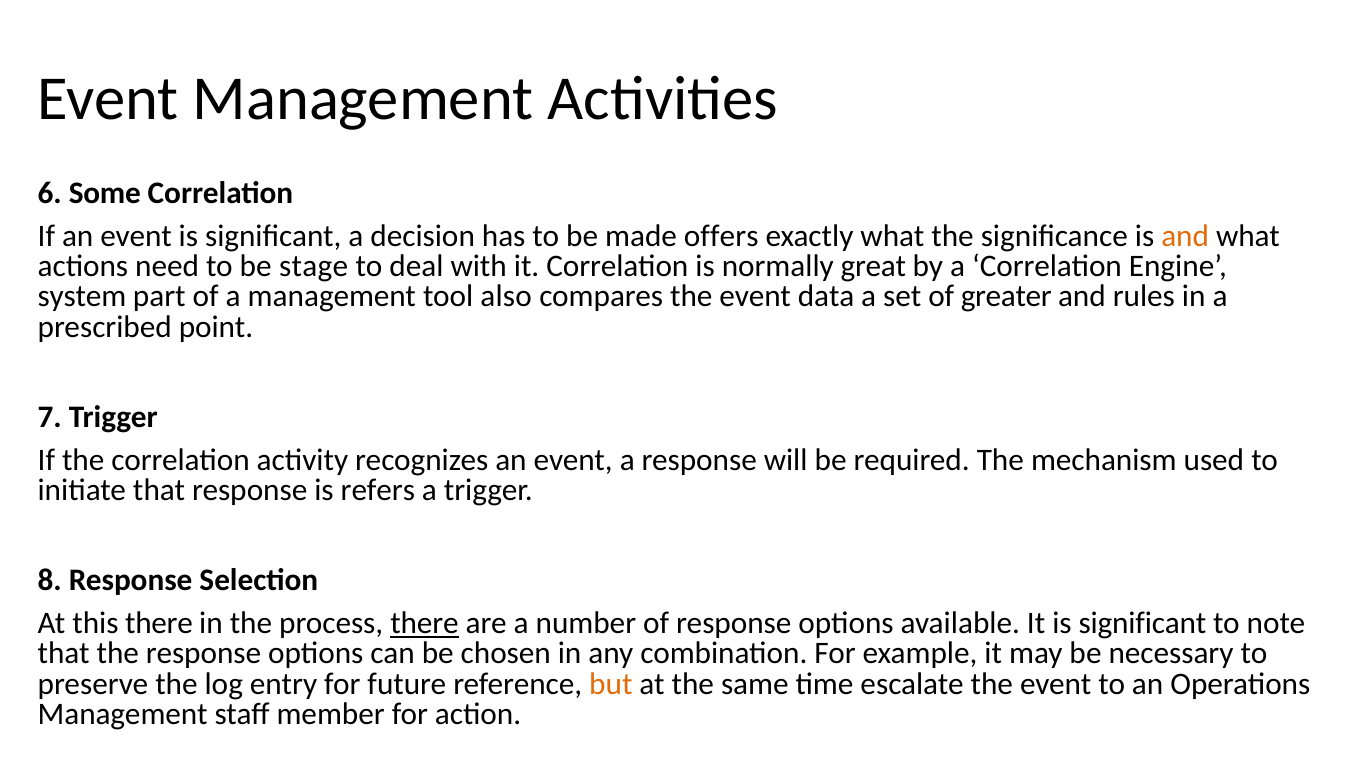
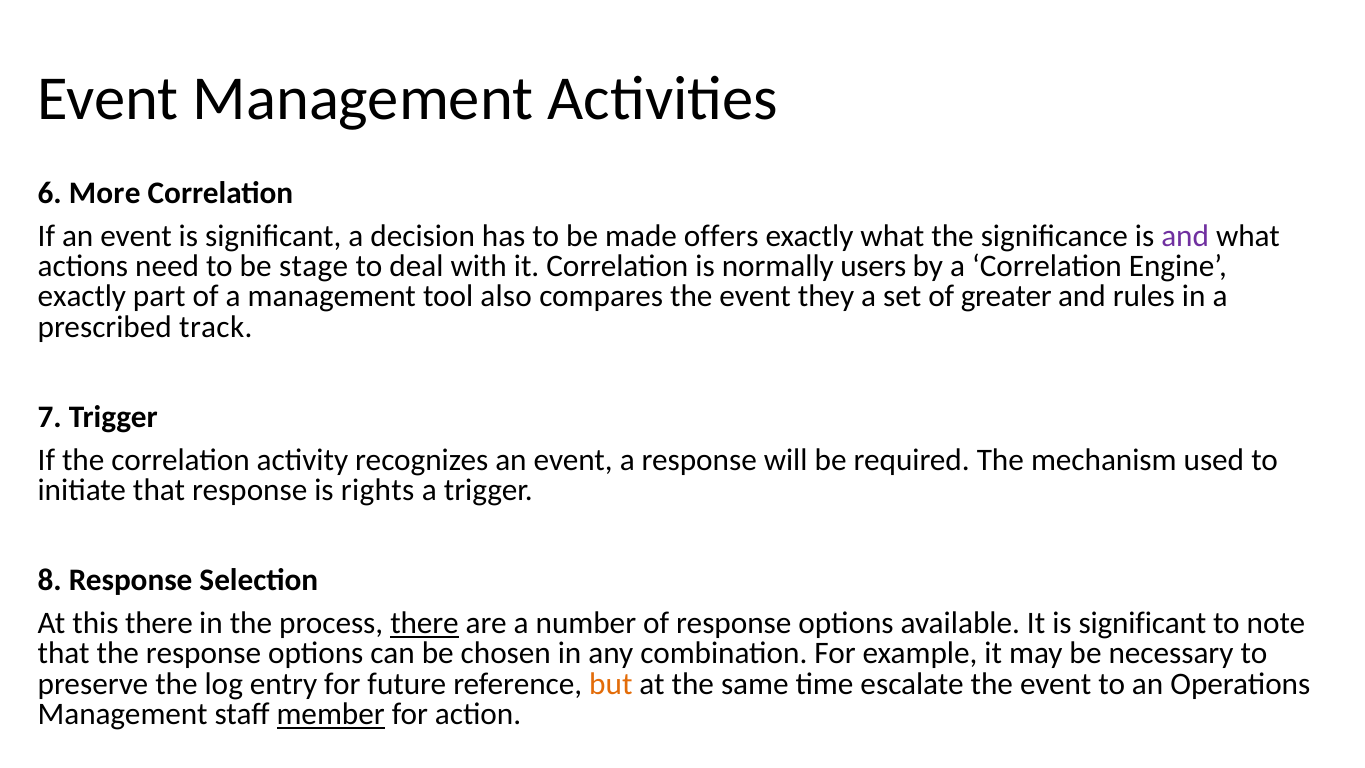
Some: Some -> More
and at (1185, 236) colour: orange -> purple
great: great -> users
system at (82, 297): system -> exactly
data: data -> they
point: point -> track
refers: refers -> rights
member underline: none -> present
